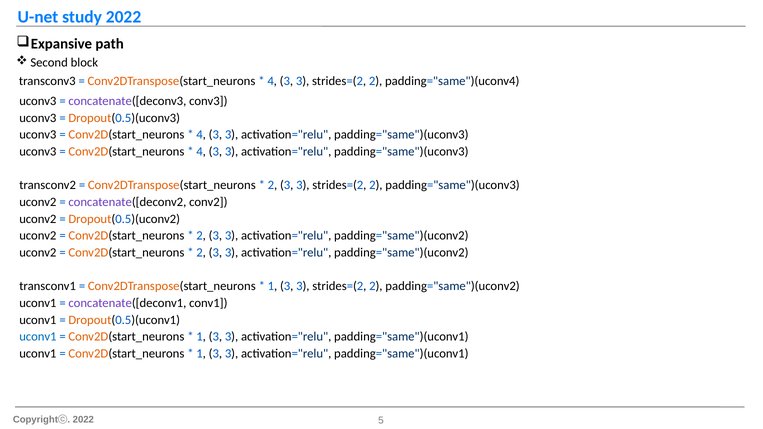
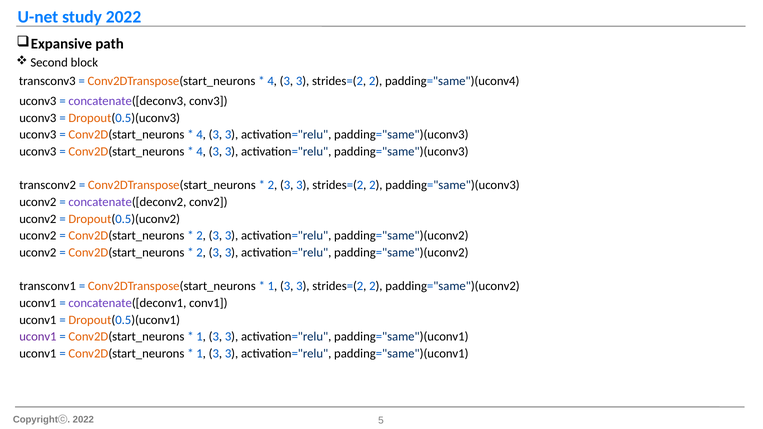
uconv1 at (38, 337) colour: blue -> purple
